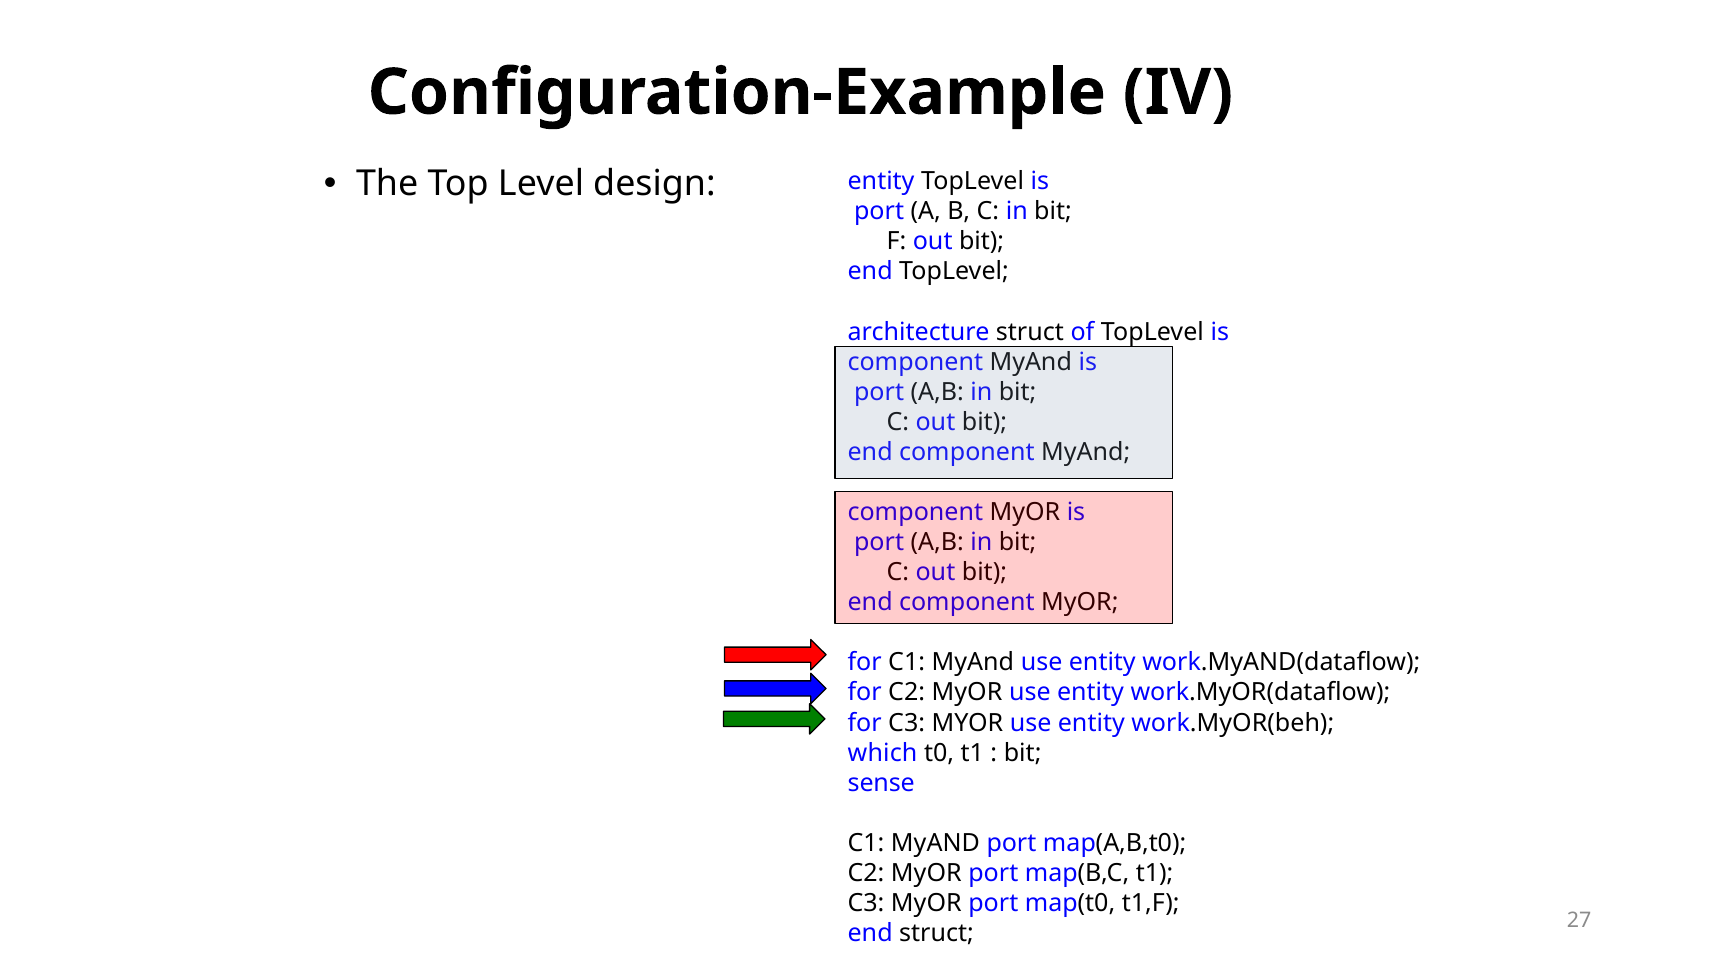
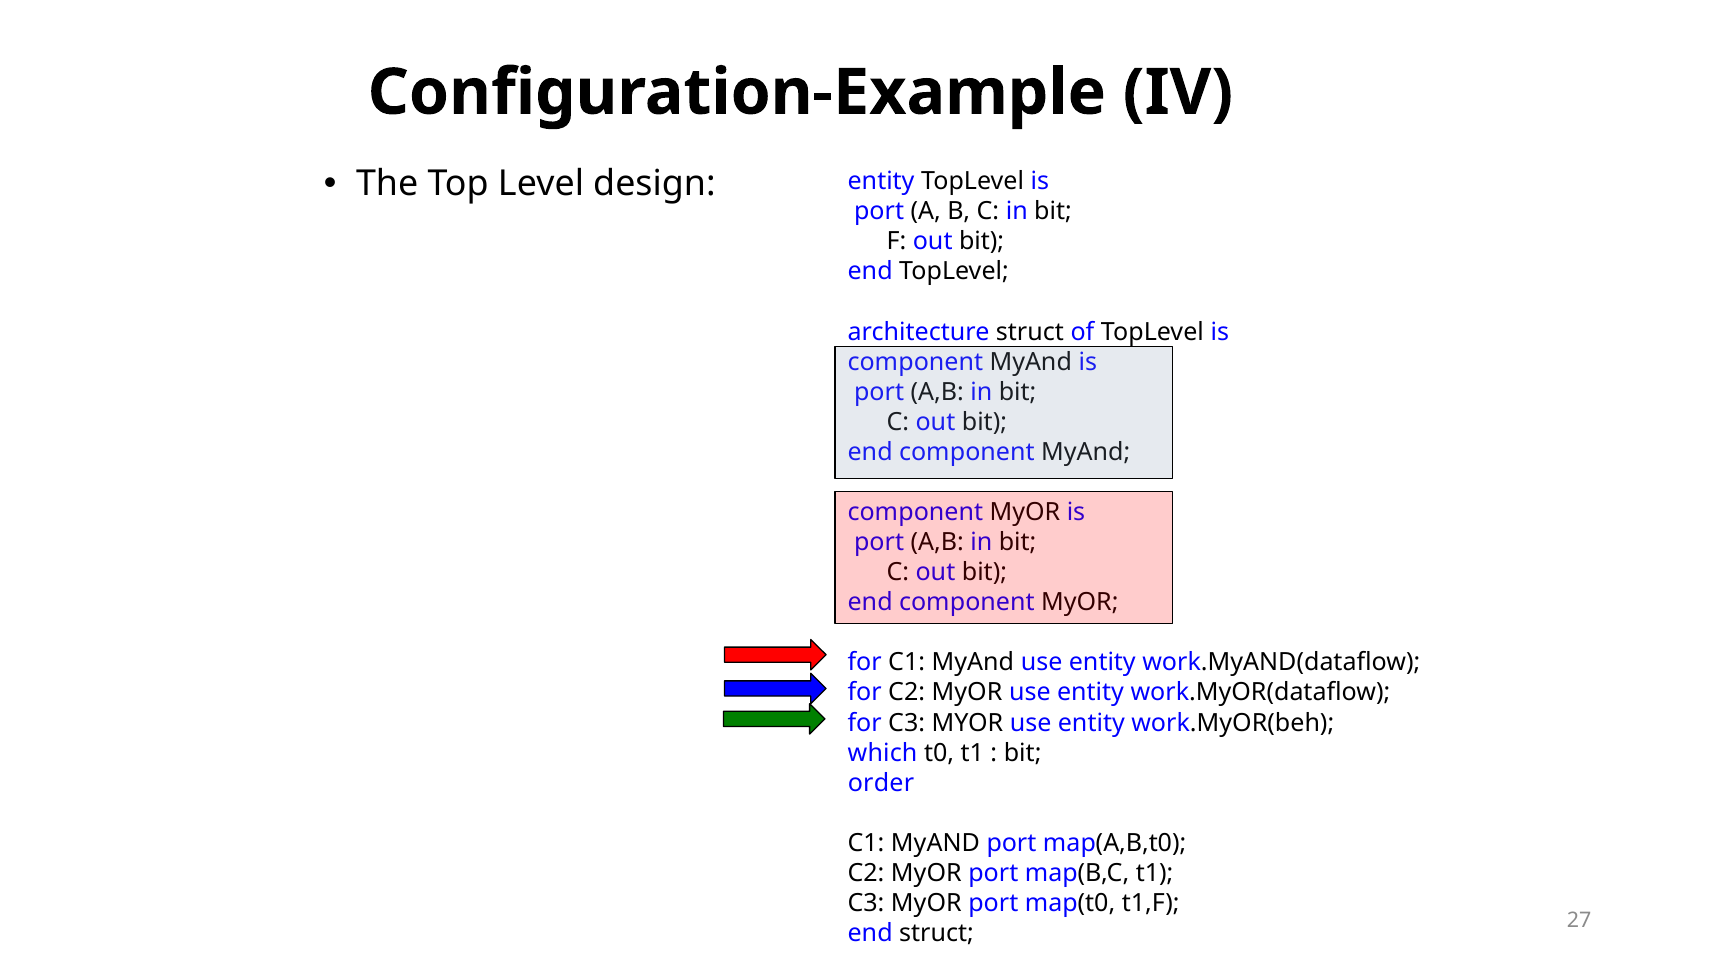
sense: sense -> order
